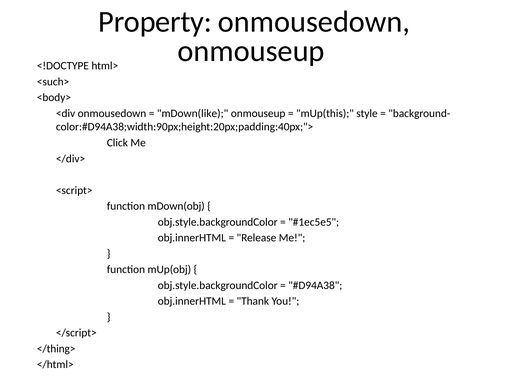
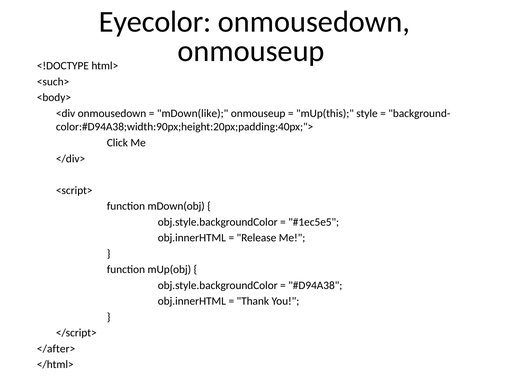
Property: Property -> Eyecolor
</thing>: </thing> -> </after>
